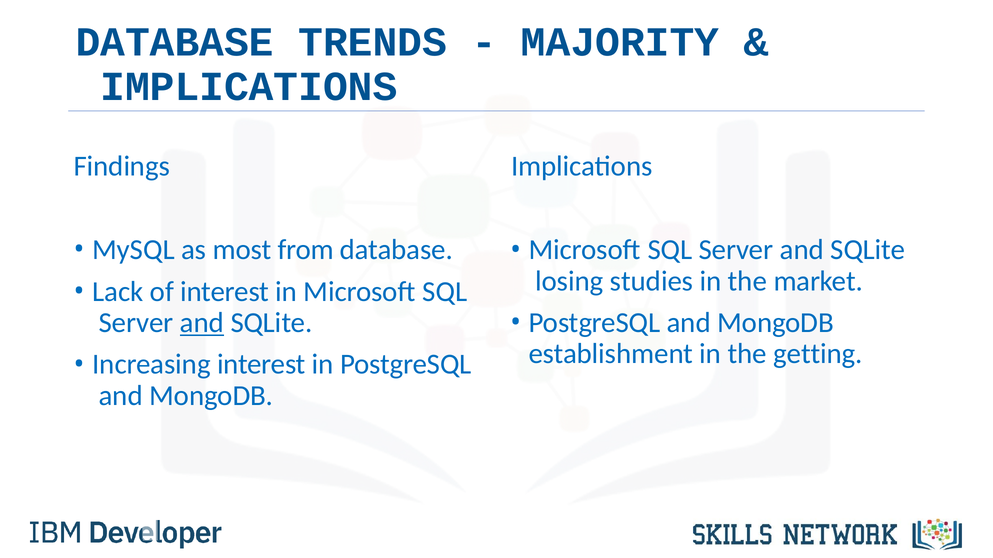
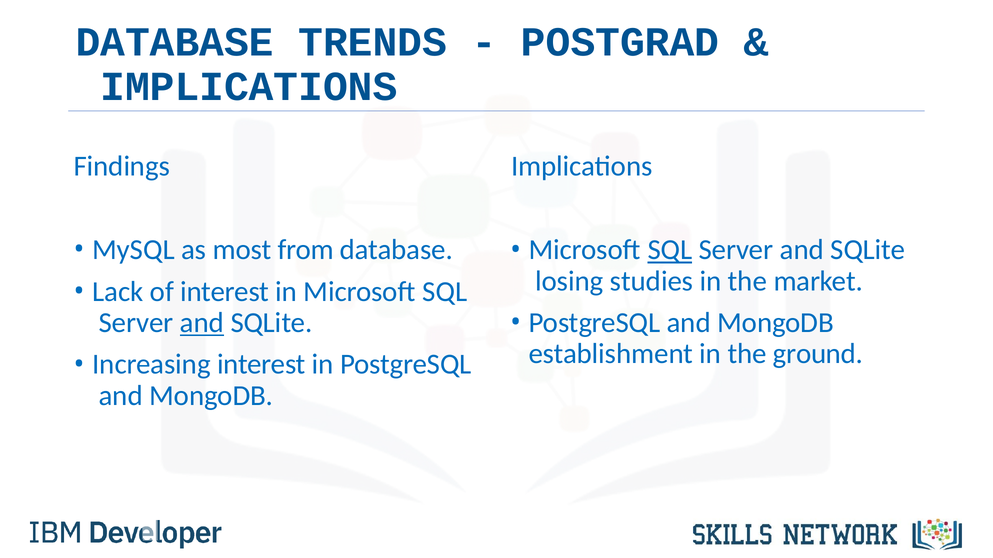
MAJORITY: MAJORITY -> POSTGRAD
SQL at (670, 250) underline: none -> present
getting: getting -> ground
